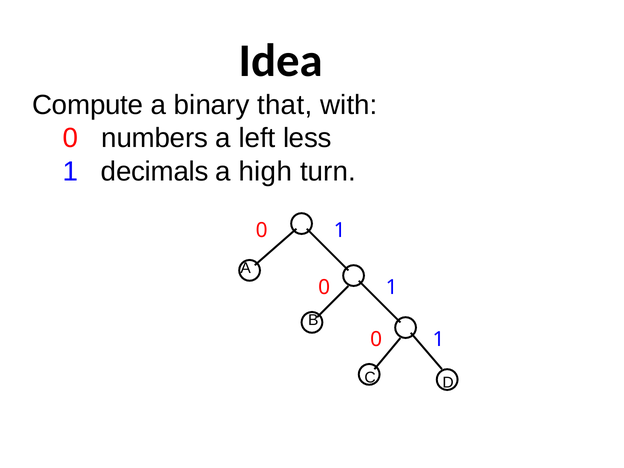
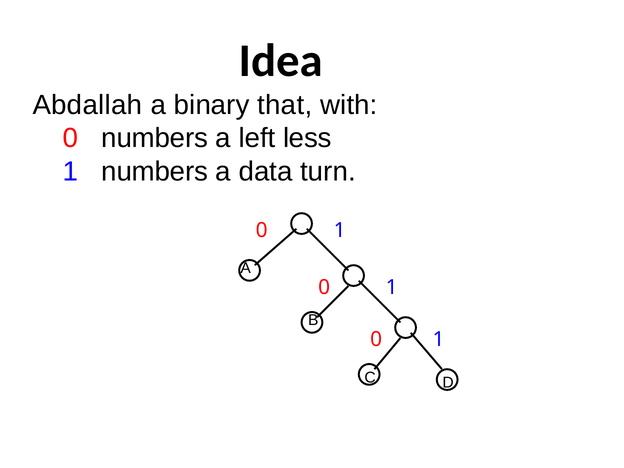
Compute: Compute -> Abdallah
1 decimals: decimals -> numbers
high: high -> data
